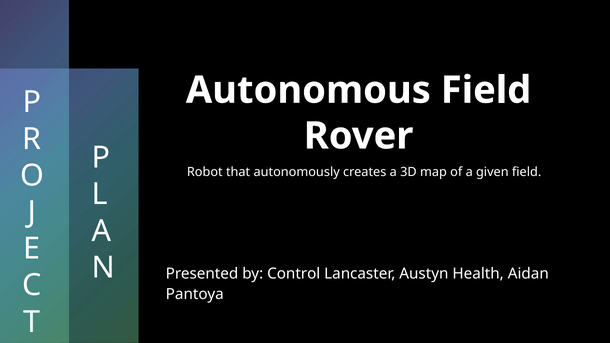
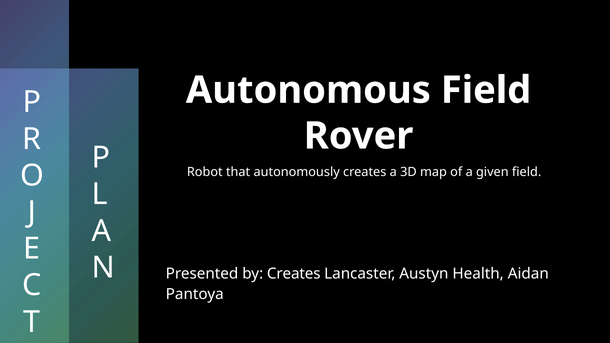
by Control: Control -> Creates
